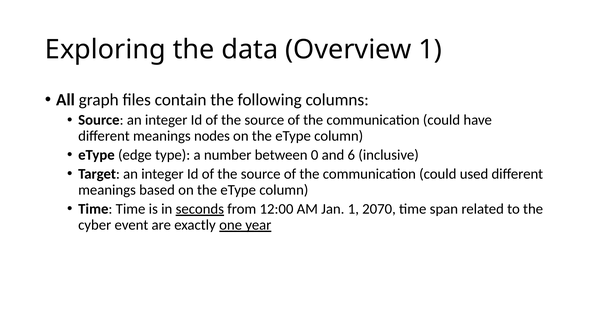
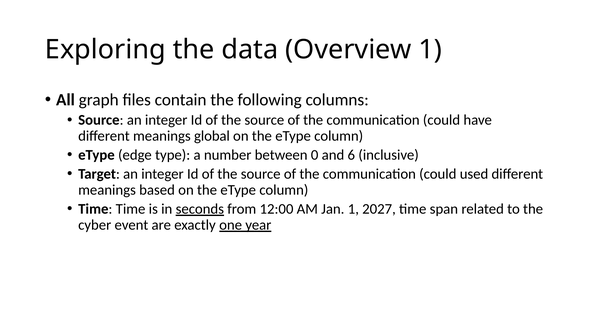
nodes: nodes -> global
2070: 2070 -> 2027
